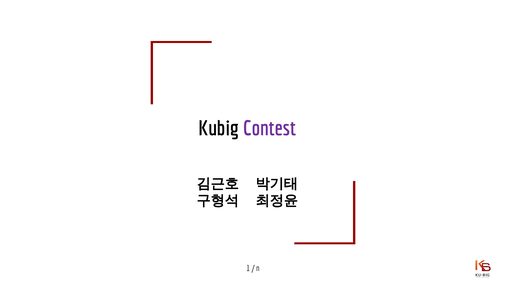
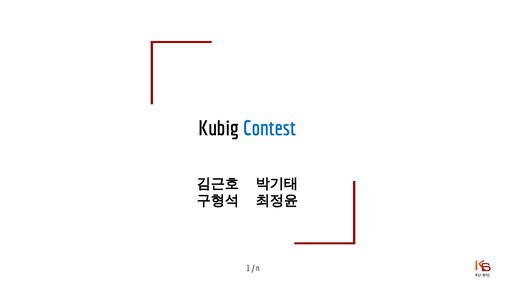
Contest colour: purple -> blue
